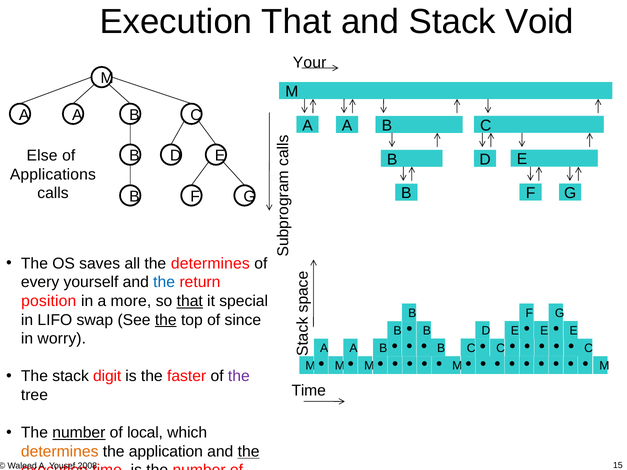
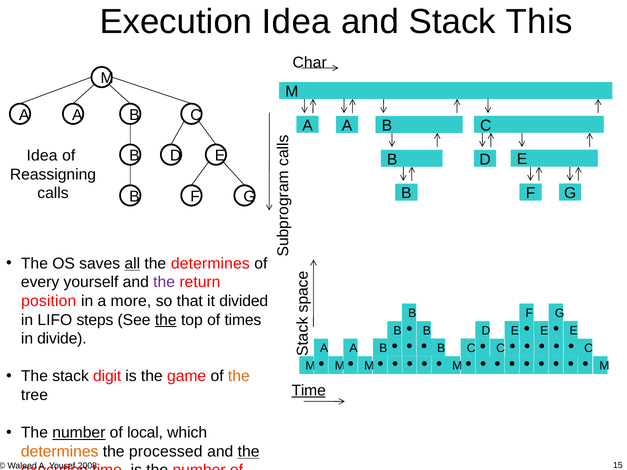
Execution That: That -> Idea
Void: Void -> This
Your: Your -> Char
Else at (42, 156): Else -> Idea
Applications: Applications -> Reassigning
all underline: none -> present
the at (164, 282) colour: blue -> purple
that at (190, 301) underline: present -> none
special: special -> divided
swap: swap -> steps
since: since -> times
worry: worry -> divide
faster: faster -> game
the at (239, 377) colour: purple -> orange
Time at (309, 391) underline: none -> present
application: application -> processed
